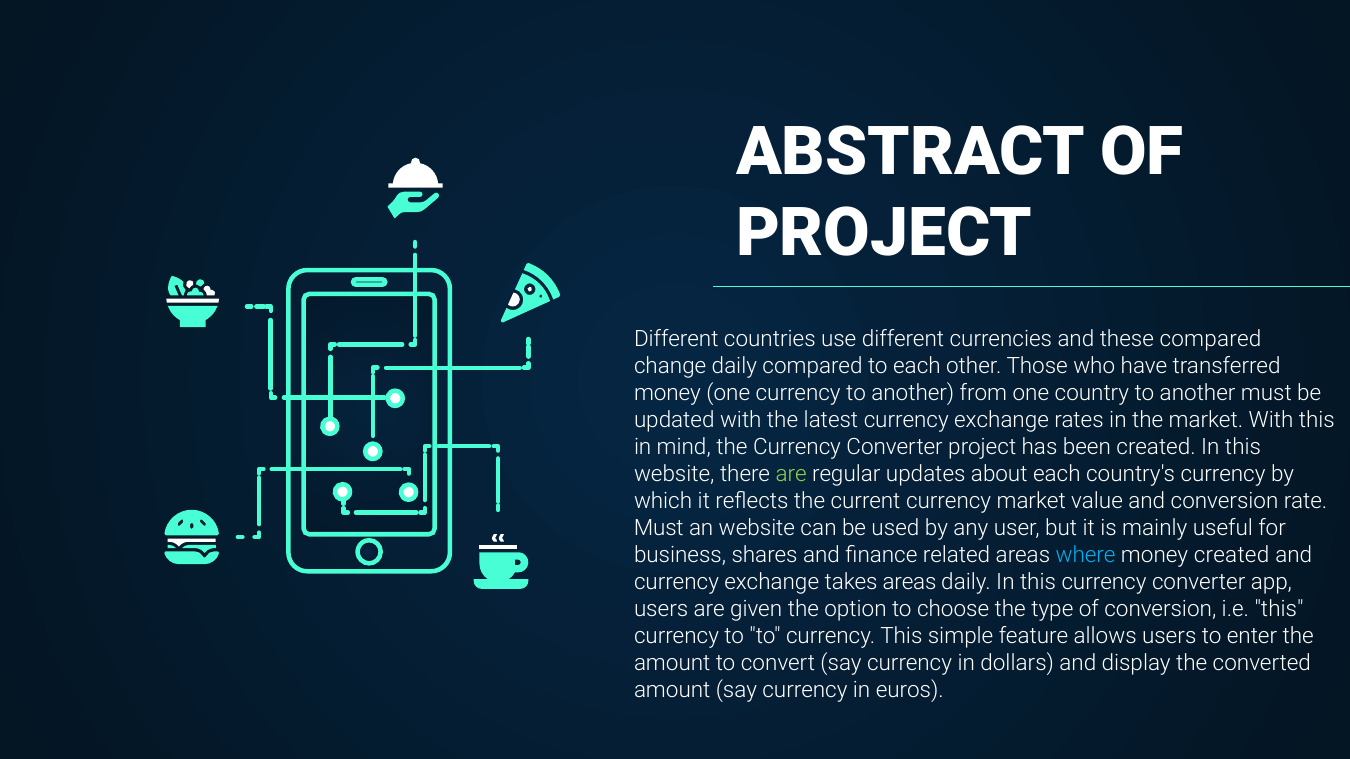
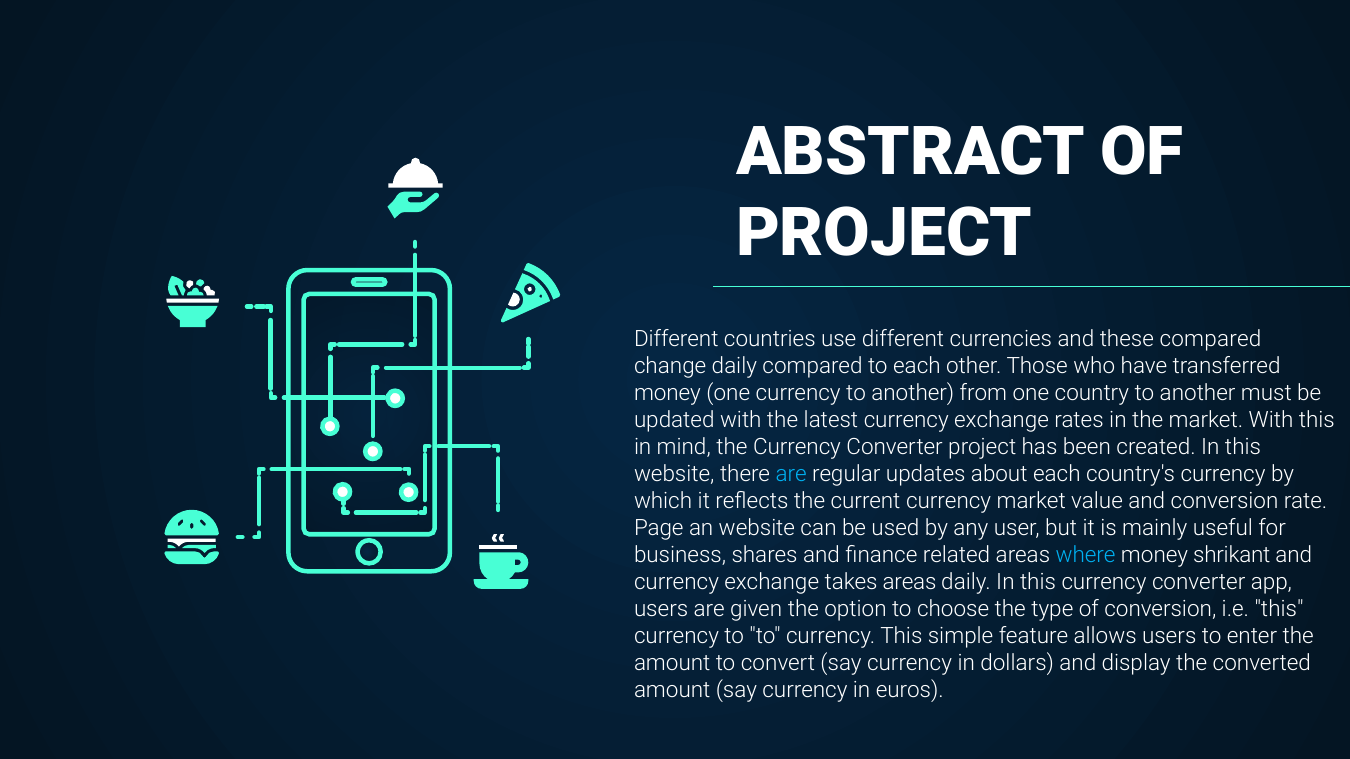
are at (791, 475) colour: light green -> light blue
Must at (659, 529): Must -> Page
money created: created -> shrikant
